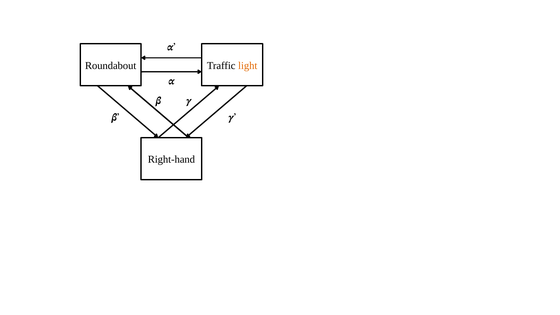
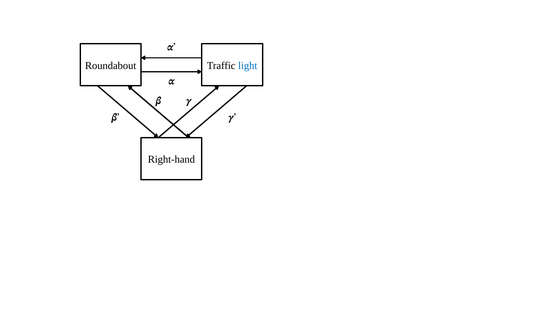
light colour: orange -> blue
